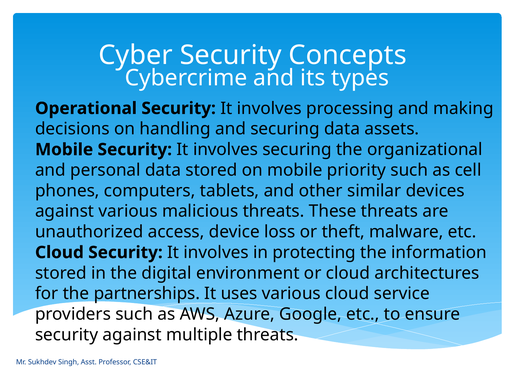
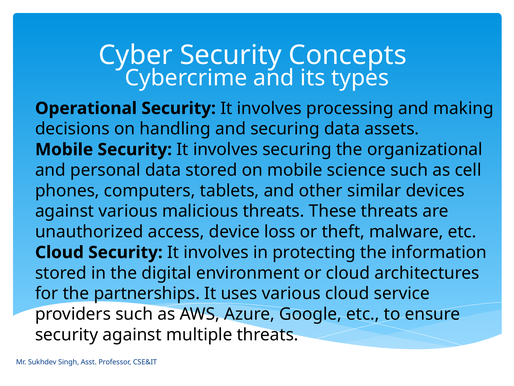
priority: priority -> science
